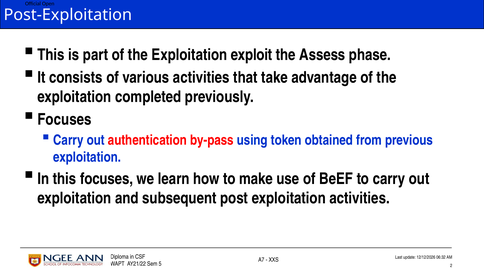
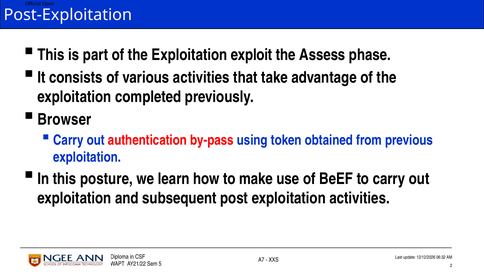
Focuses at (64, 120): Focuses -> Browser
this focuses: focuses -> posture
